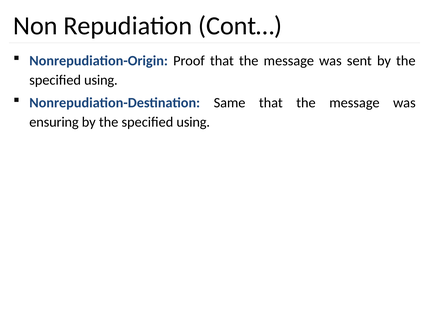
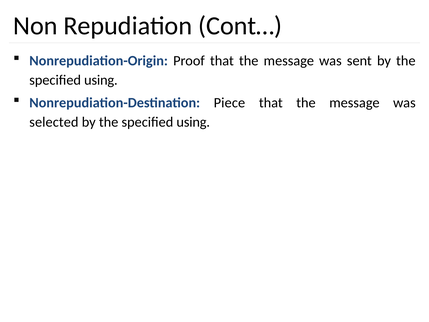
Same: Same -> Piece
ensuring: ensuring -> selected
